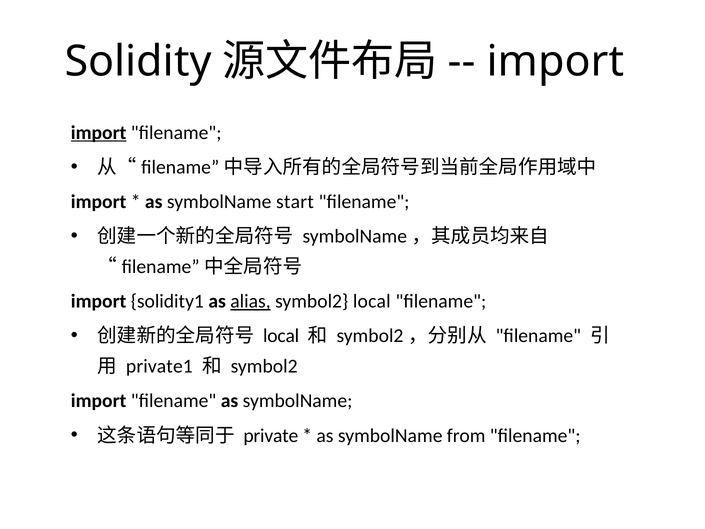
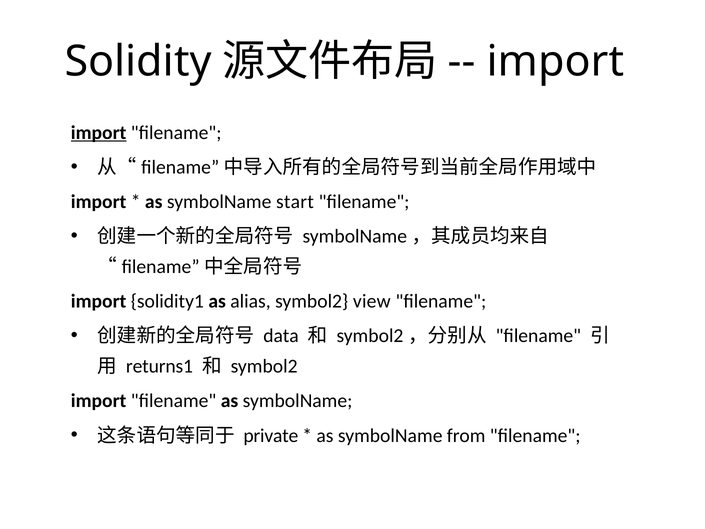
alias underline: present -> none
symbol2 local: local -> view
local at (281, 336): local -> data
private1: private1 -> returns1
